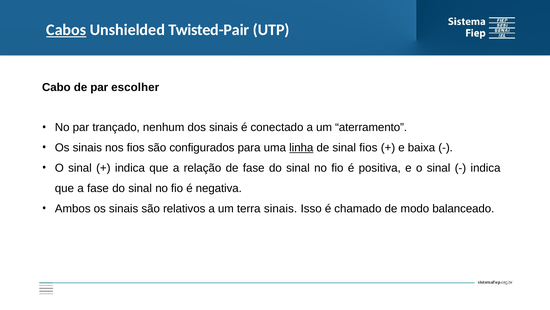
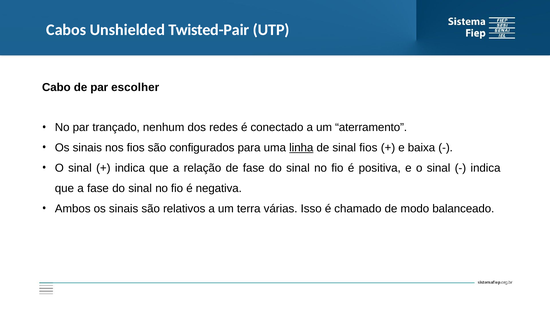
Cabos underline: present -> none
dos sinais: sinais -> redes
terra sinais: sinais -> várias
